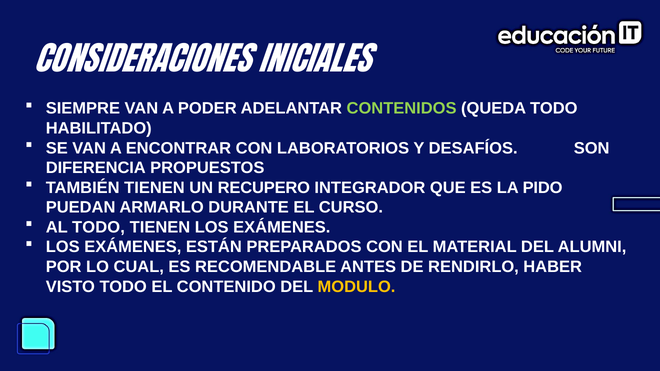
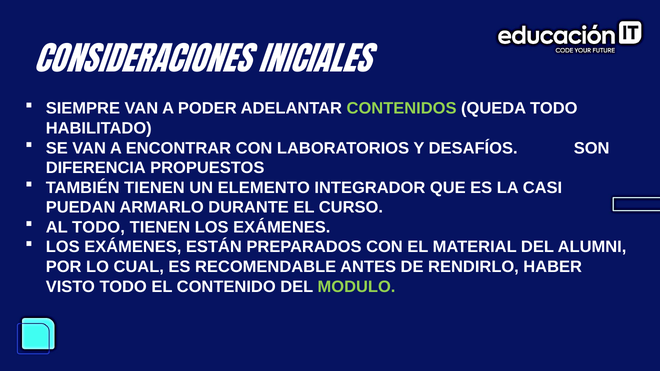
RECUPERO: RECUPERO -> ELEMENTO
PIDO: PIDO -> CASI
MODULO colour: yellow -> light green
